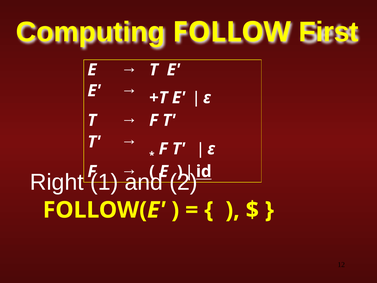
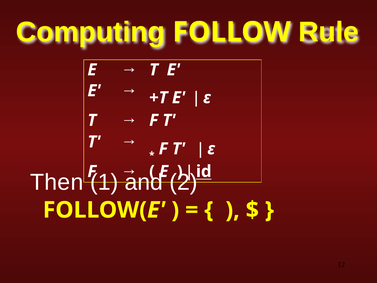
First: First -> Rule
Right: Right -> Then
